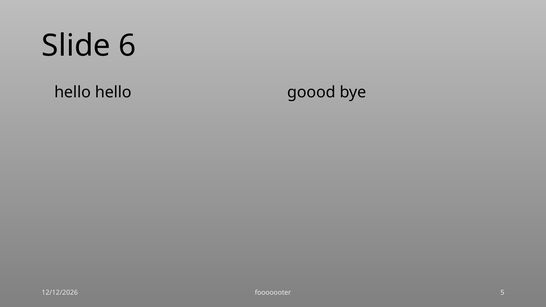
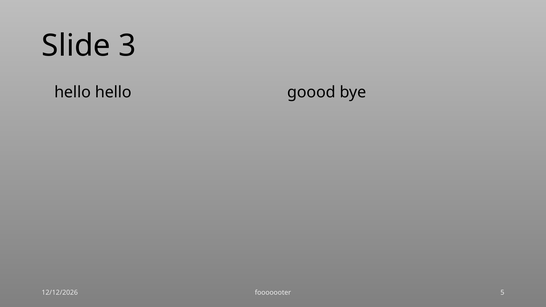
6: 6 -> 3
